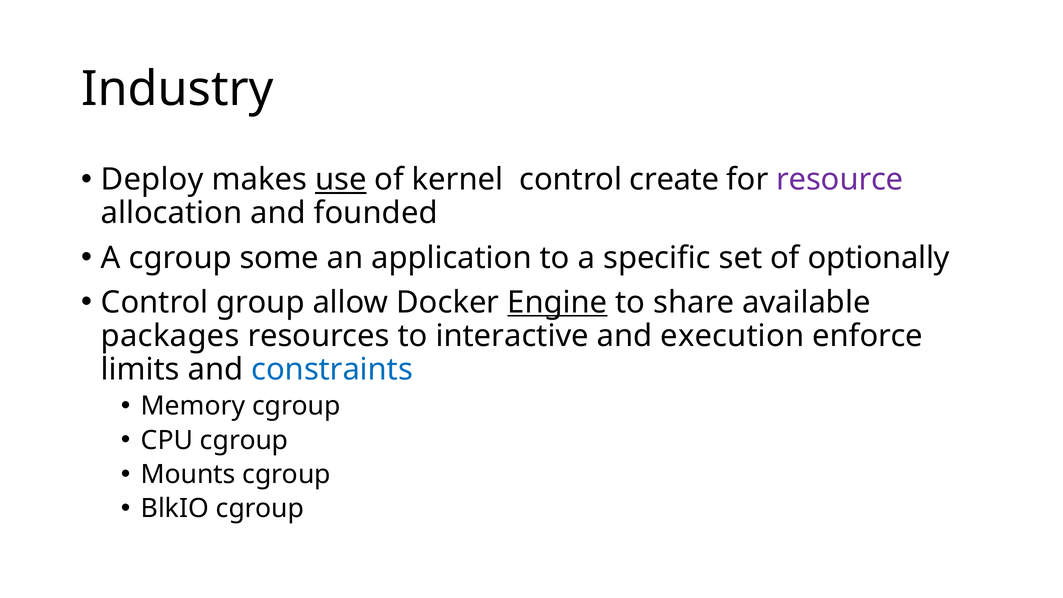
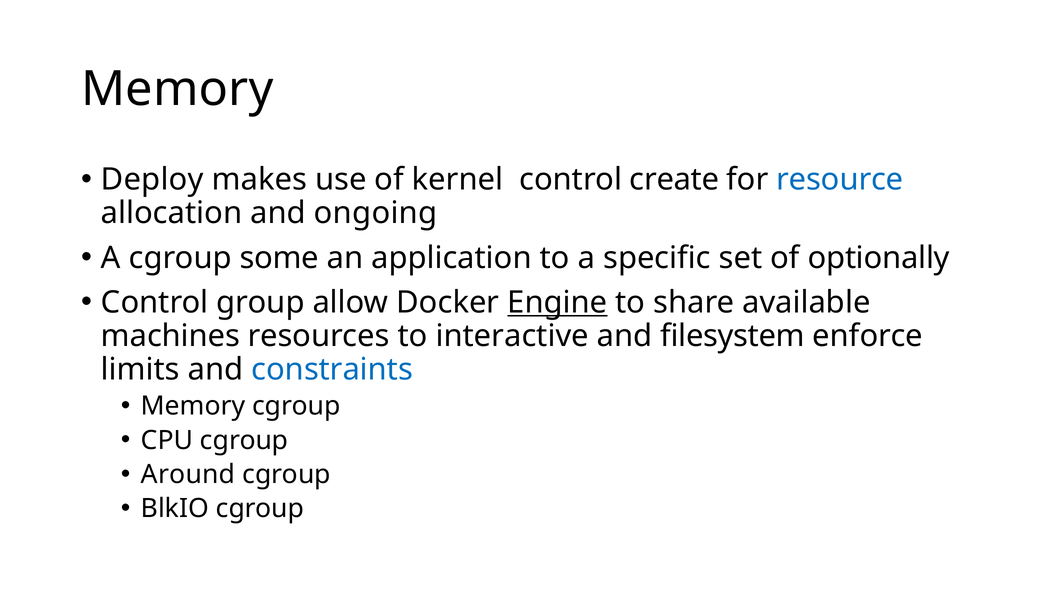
Industry at (177, 89): Industry -> Memory
use underline: present -> none
resource colour: purple -> blue
founded: founded -> ongoing
packages: packages -> machines
execution: execution -> filesystem
Mounts: Mounts -> Around
